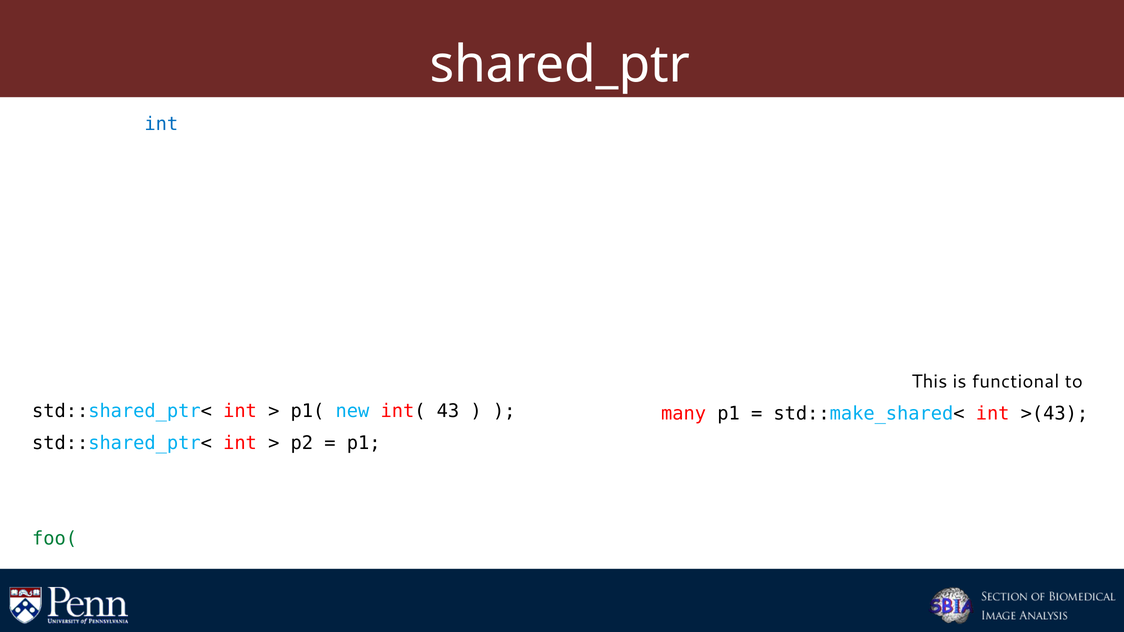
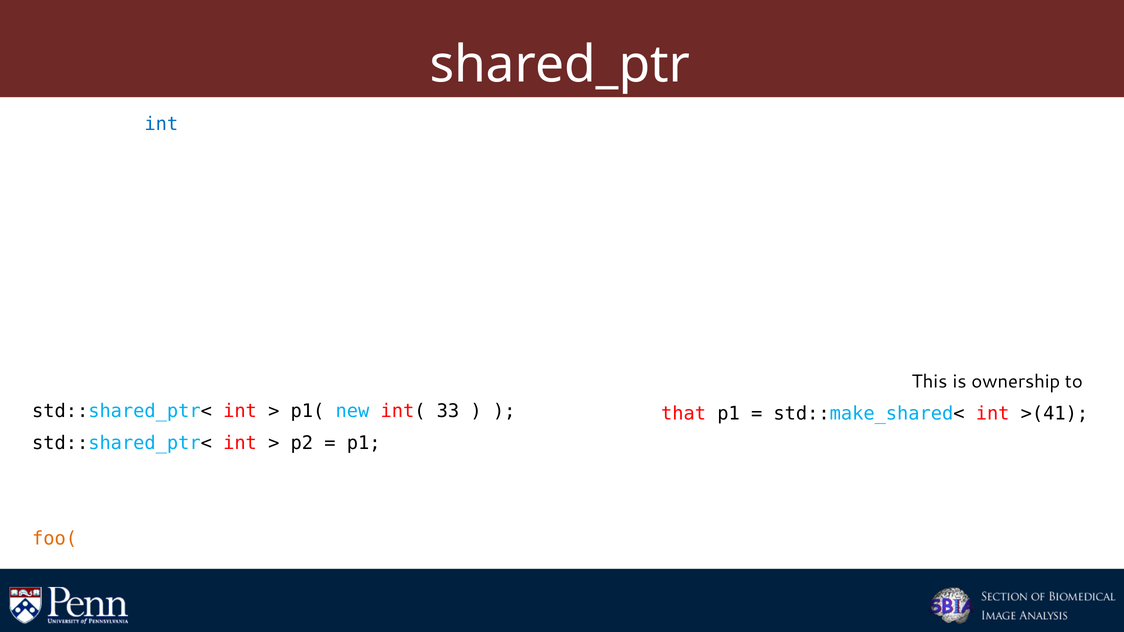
functional: functional -> ownership
43: 43 -> 33
many: many -> that
>(43: >(43 -> >(41
foo( at (55, 539) colour: green -> orange
